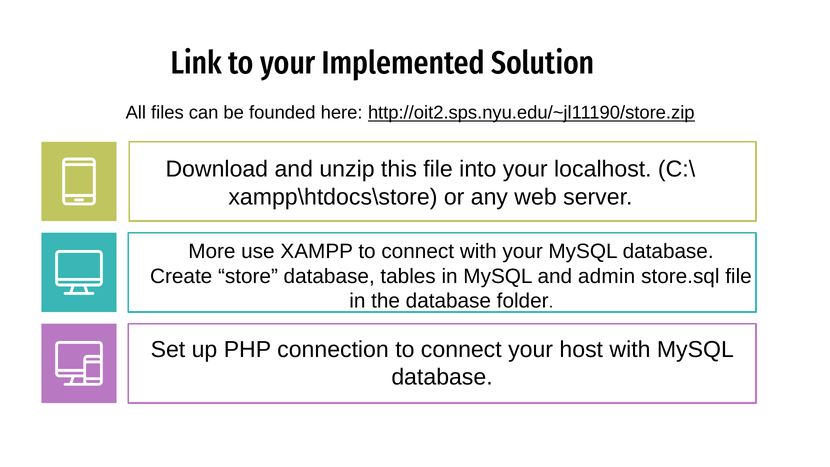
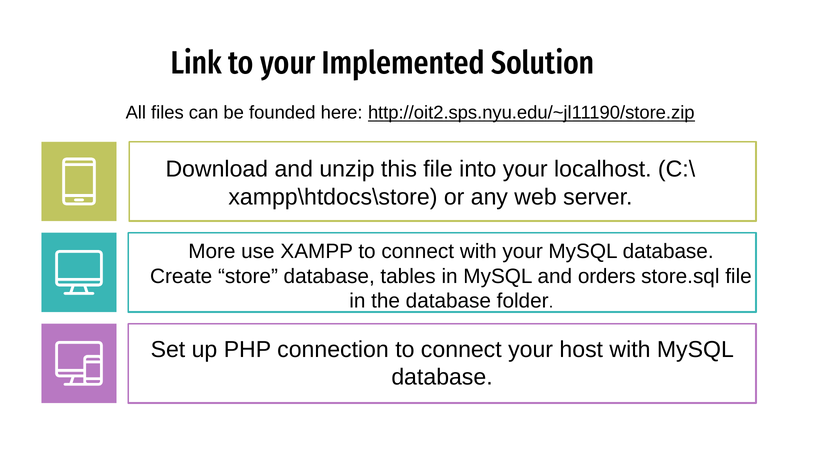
admin: admin -> orders
